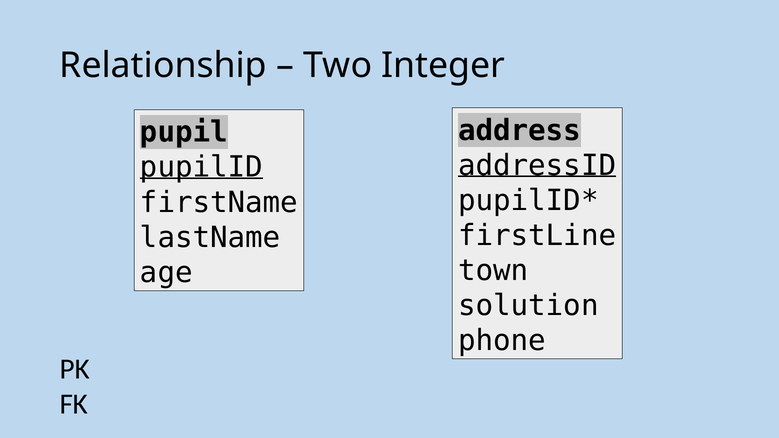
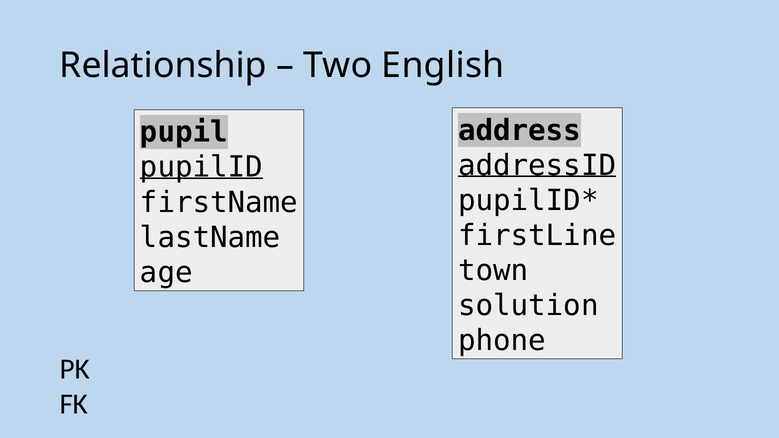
Integer: Integer -> English
